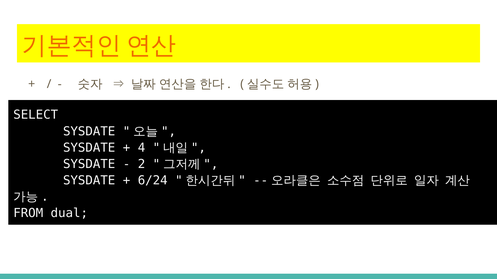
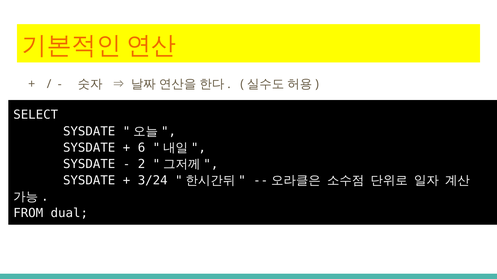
4: 4 -> 6
6/24: 6/24 -> 3/24
